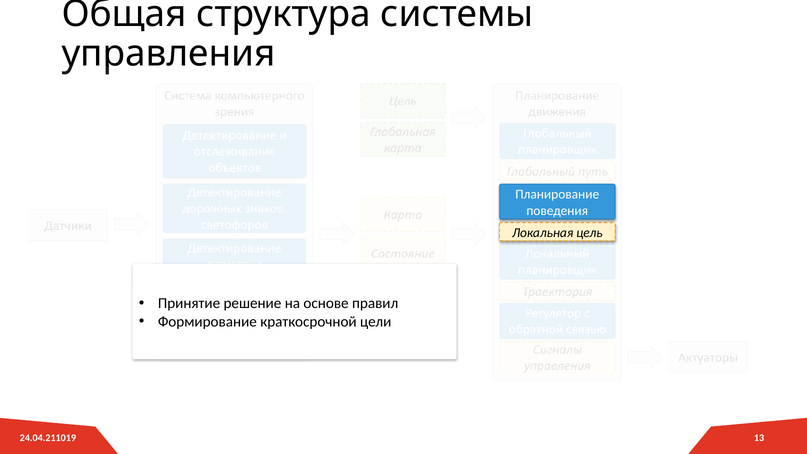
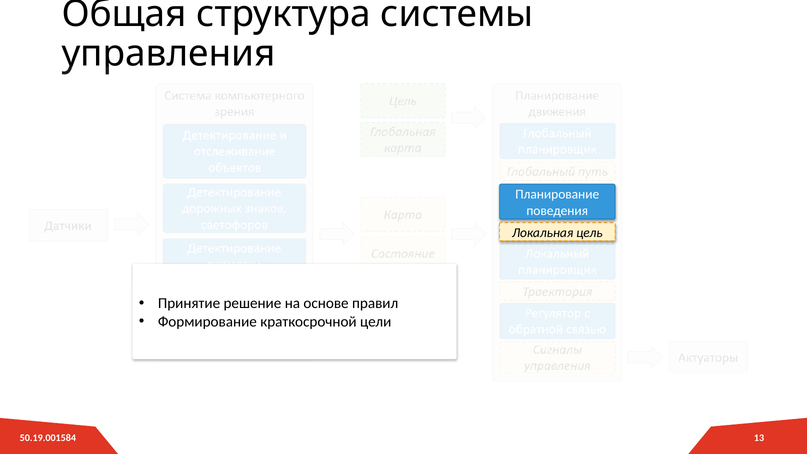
24.04.211019: 24.04.211019 -> 50.19.001584
